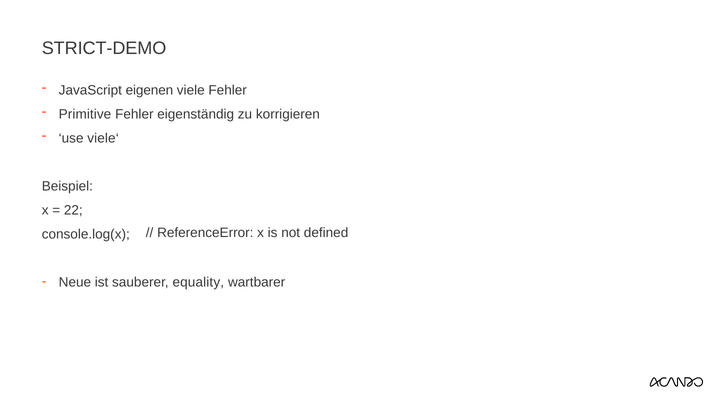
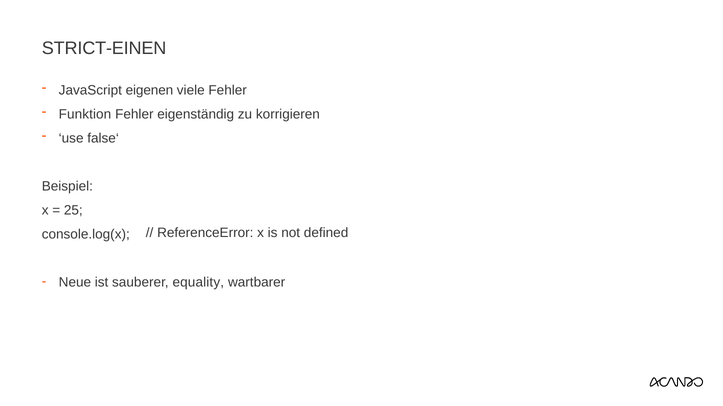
STRICT-DEMO: STRICT-DEMO -> STRICT-EINEN
Primitive: Primitive -> Funktion
viele‘: viele‘ -> false‘
22: 22 -> 25
